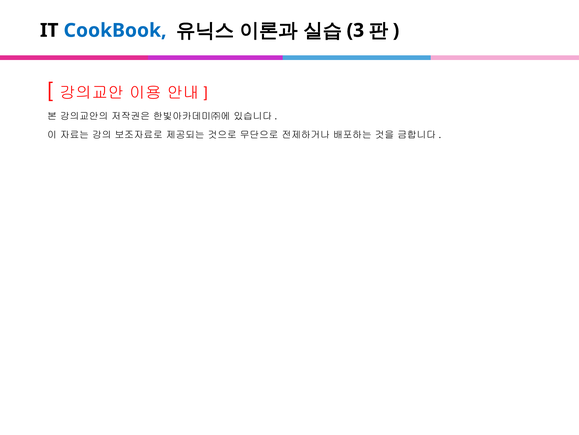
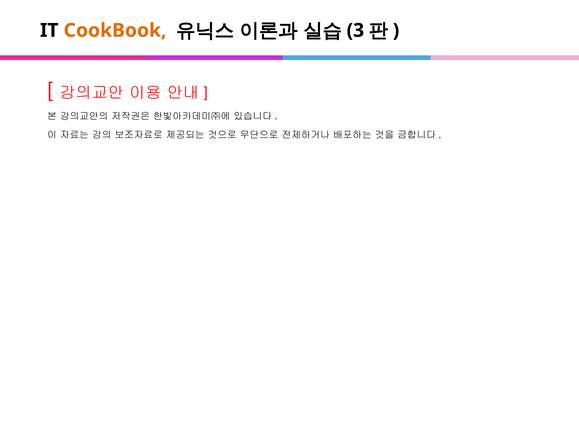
CookBook colour: blue -> orange
